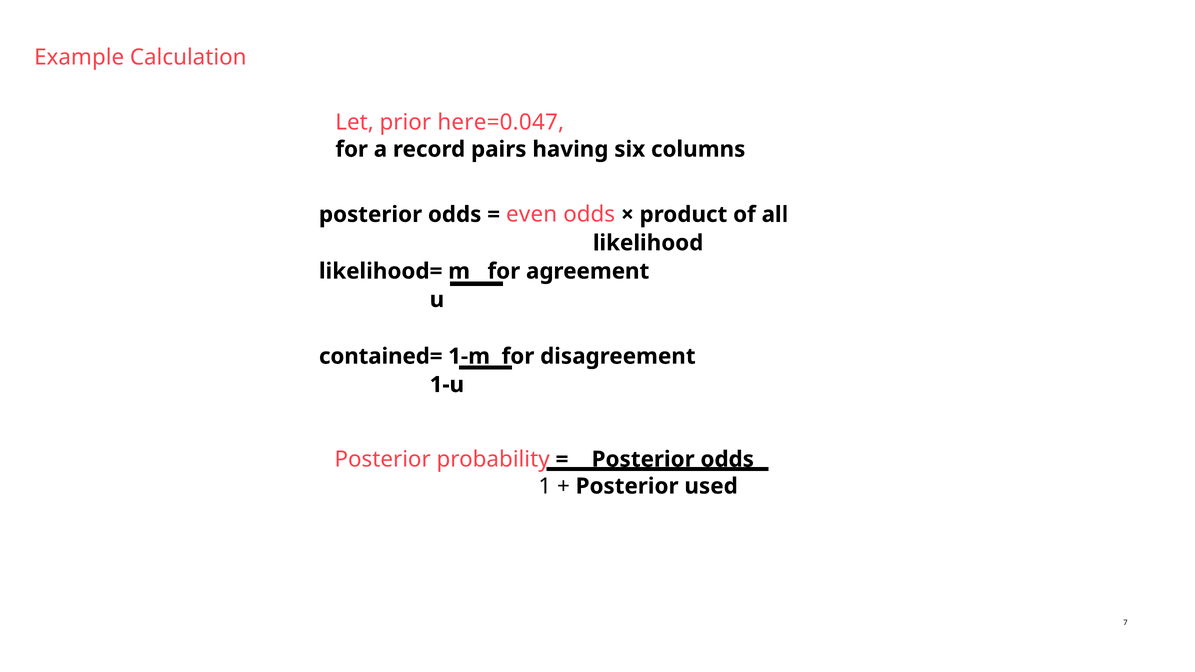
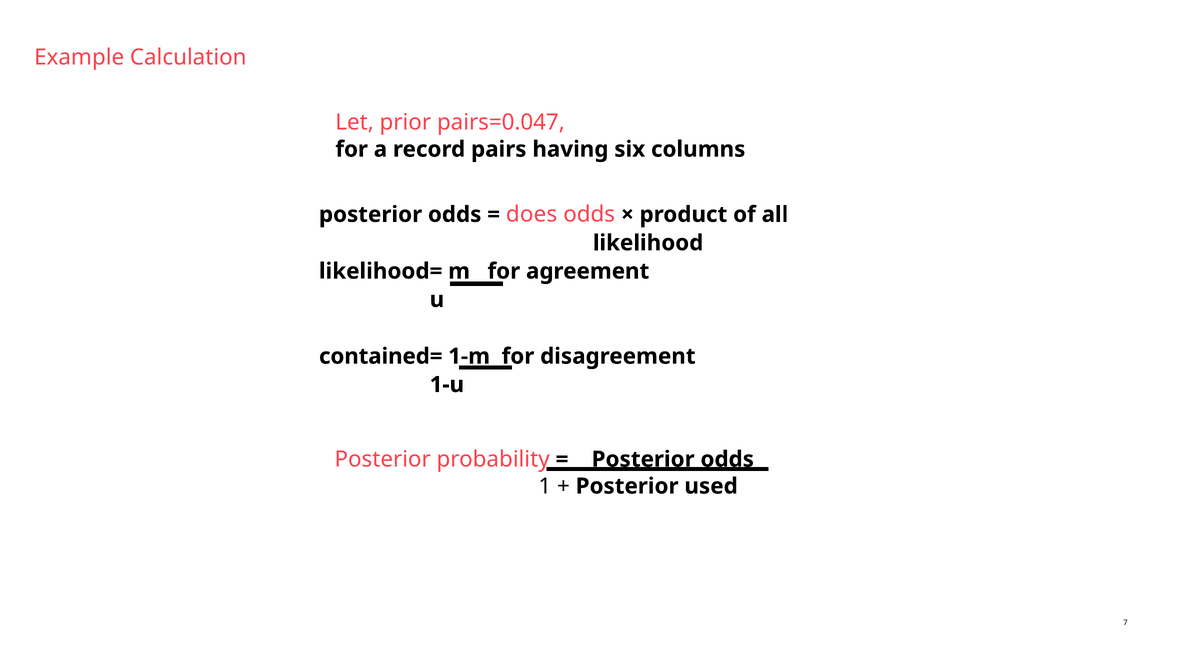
here=0.047: here=0.047 -> pairs=0.047
even: even -> does
